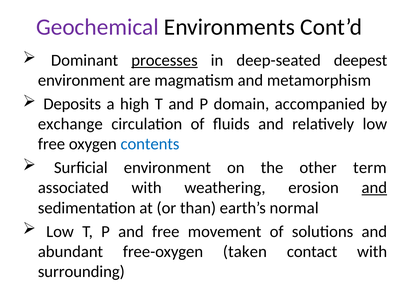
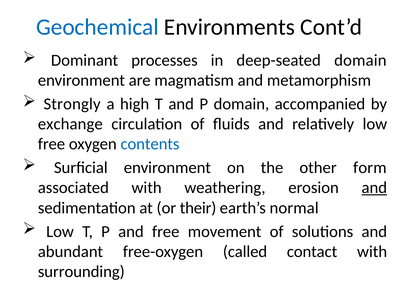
Geochemical colour: purple -> blue
processes underline: present -> none
deep-seated deepest: deepest -> domain
Deposits: Deposits -> Strongly
term: term -> form
than: than -> their
taken: taken -> called
